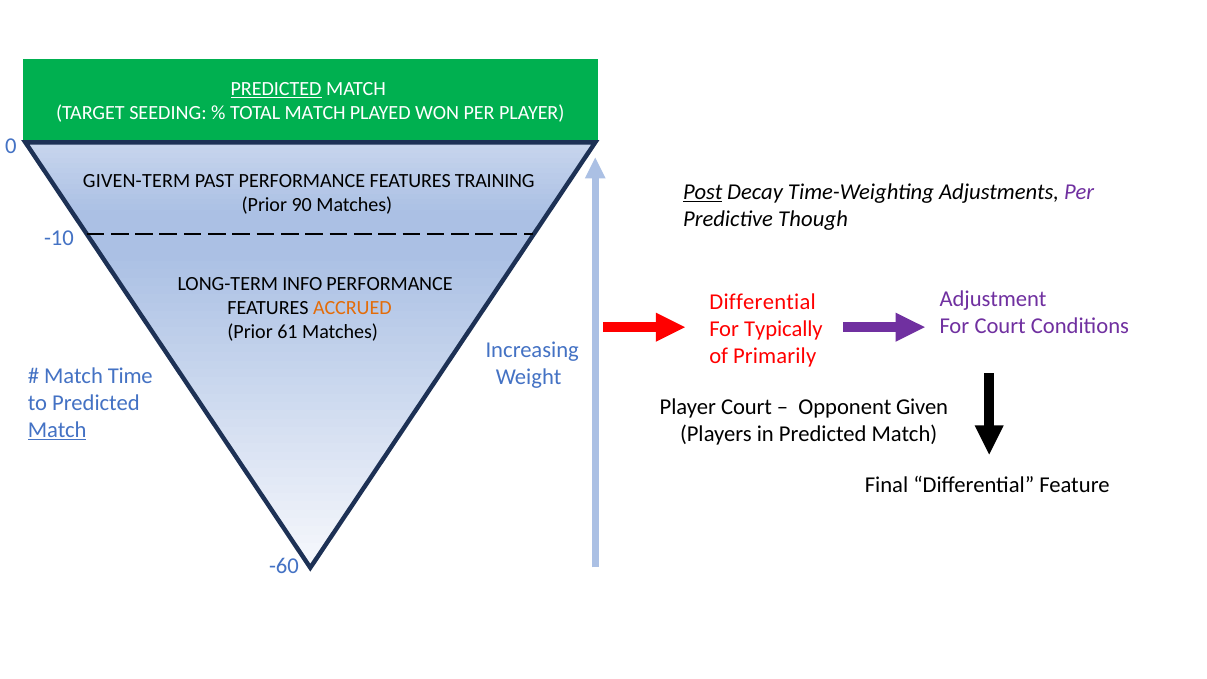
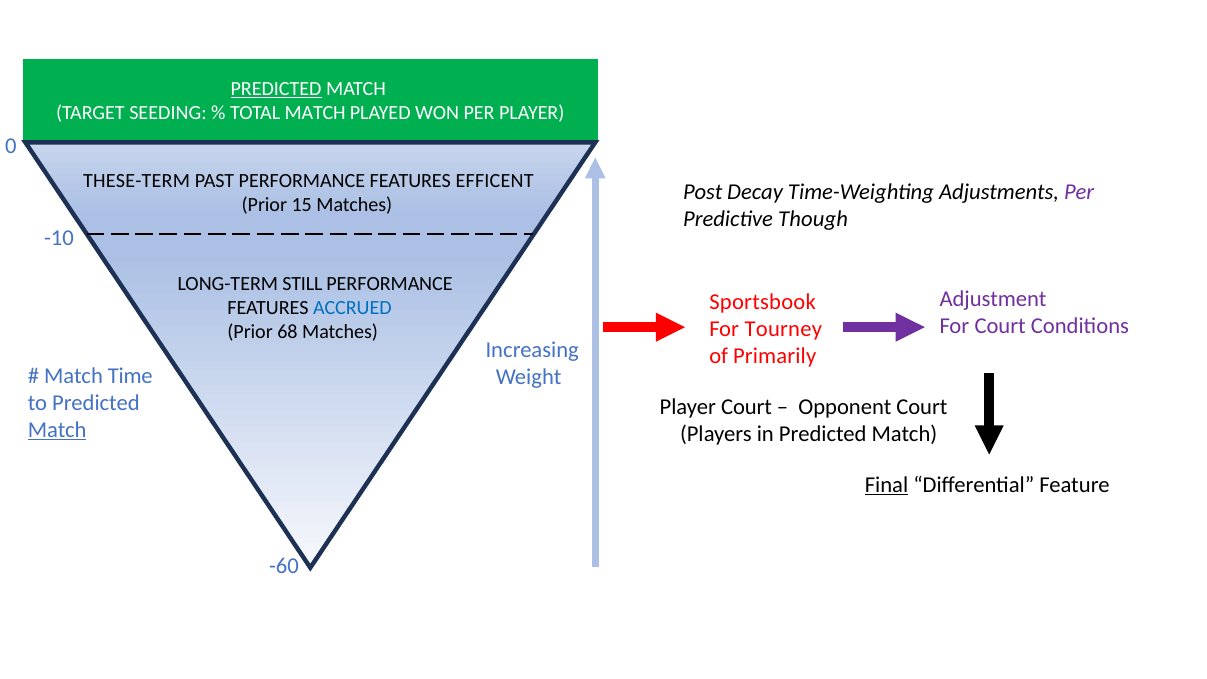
GIVEN-TERM: GIVEN-TERM -> THESE-TERM
TRAINING: TRAINING -> EFFICENT
Post underline: present -> none
90: 90 -> 15
INFO: INFO -> STILL
Differential at (763, 302): Differential -> Sportsbook
ACCRUED colour: orange -> blue
Typically: Typically -> Tourney
61: 61 -> 68
Opponent Given: Given -> Court
Final underline: none -> present
